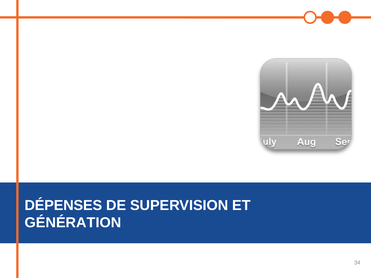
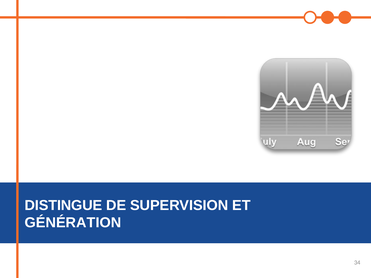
DÉPENSES: DÉPENSES -> DISTINGUE
